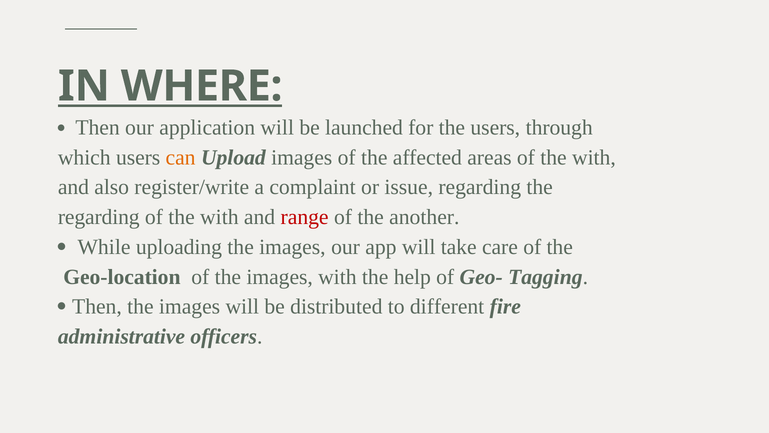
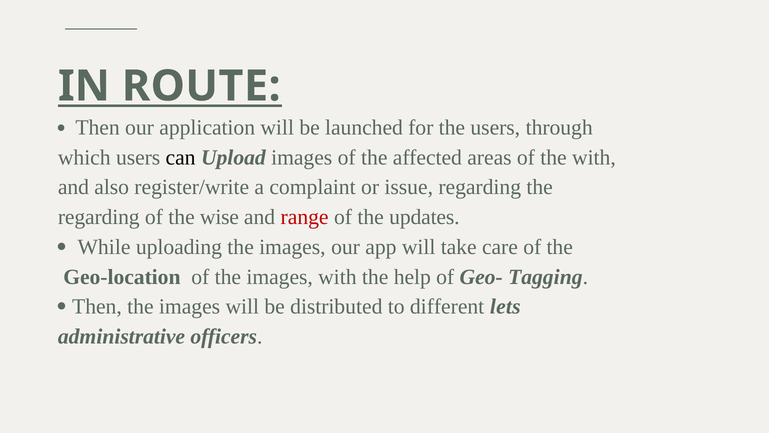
WHERE: WHERE -> ROUTE
can colour: orange -> black
with at (219, 217): with -> wise
another: another -> updates
fire: fire -> lets
